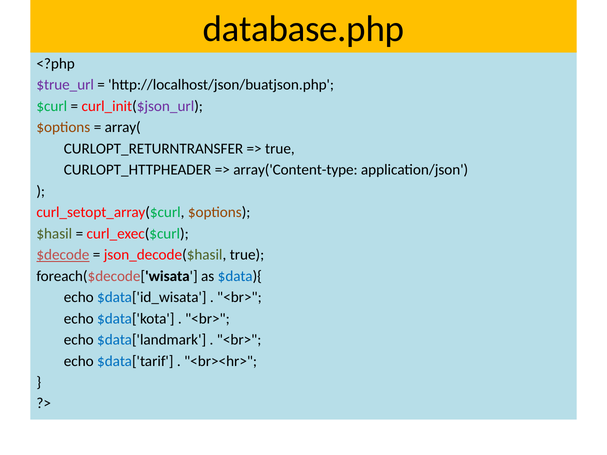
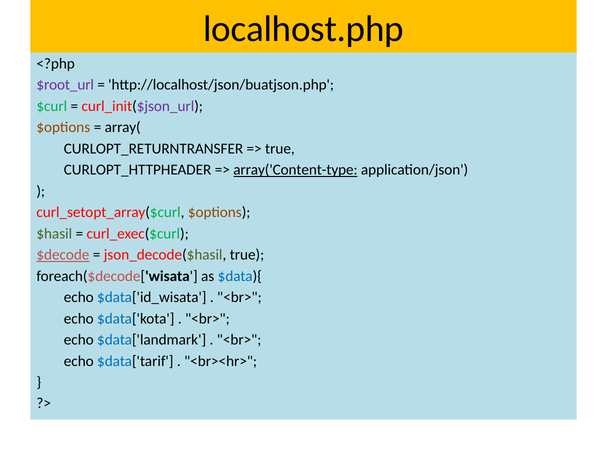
database.php: database.php -> localhost.php
$true_url: $true_url -> $root_url
array('Content-type underline: none -> present
